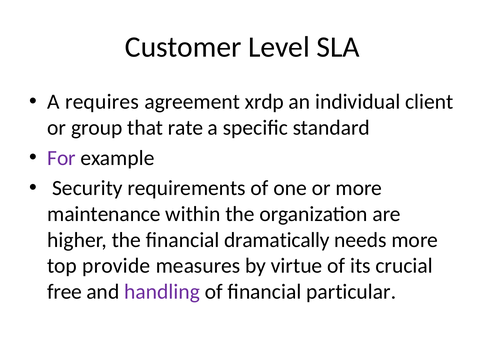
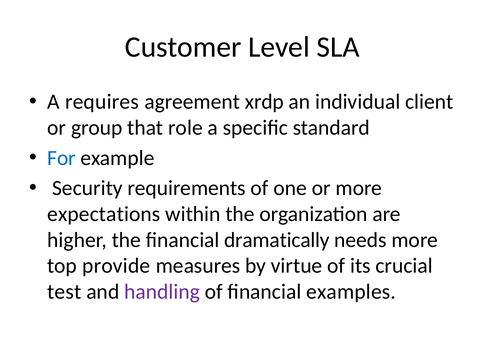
rate: rate -> role
For colour: purple -> blue
maintenance: maintenance -> expectations
free: free -> test
particular: particular -> examples
